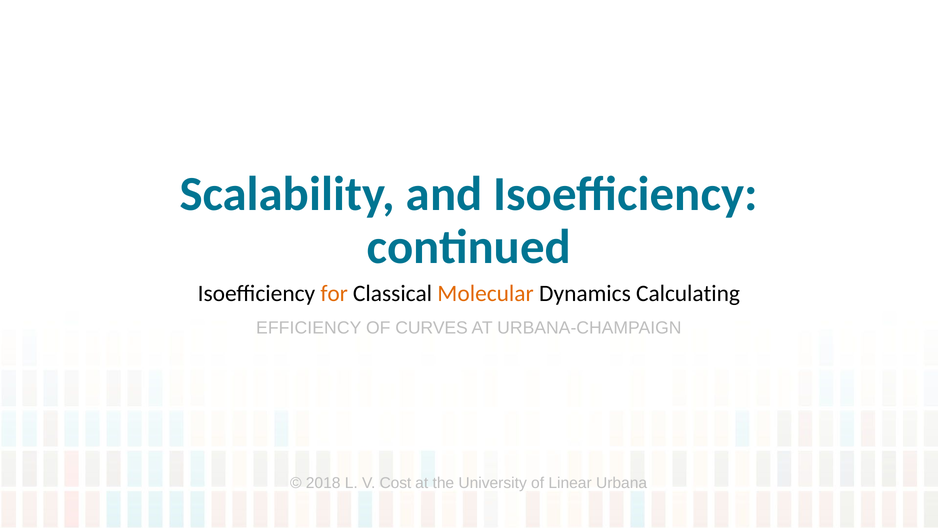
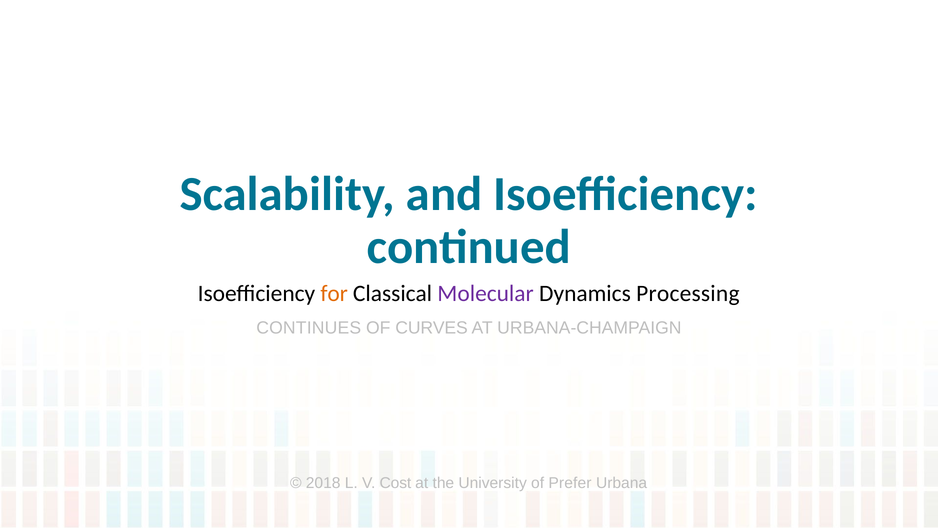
Molecular colour: orange -> purple
Calculating: Calculating -> Processing
EFFICIENCY: EFFICIENCY -> CONTINUES
Linear: Linear -> Prefer
